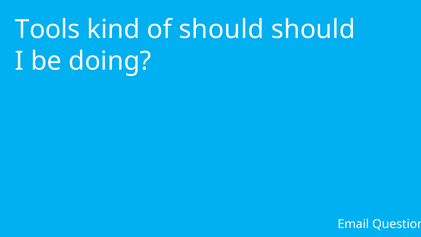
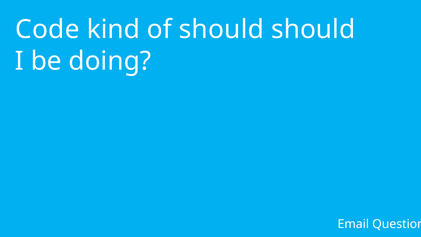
Tools: Tools -> Code
